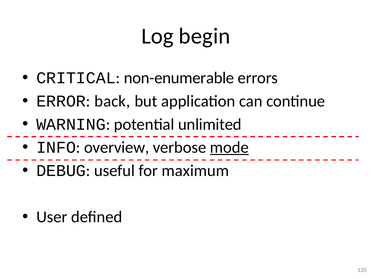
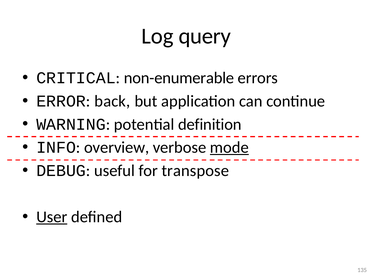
begin: begin -> query
unlimited: unlimited -> definition
maximum: maximum -> transpose
User underline: none -> present
